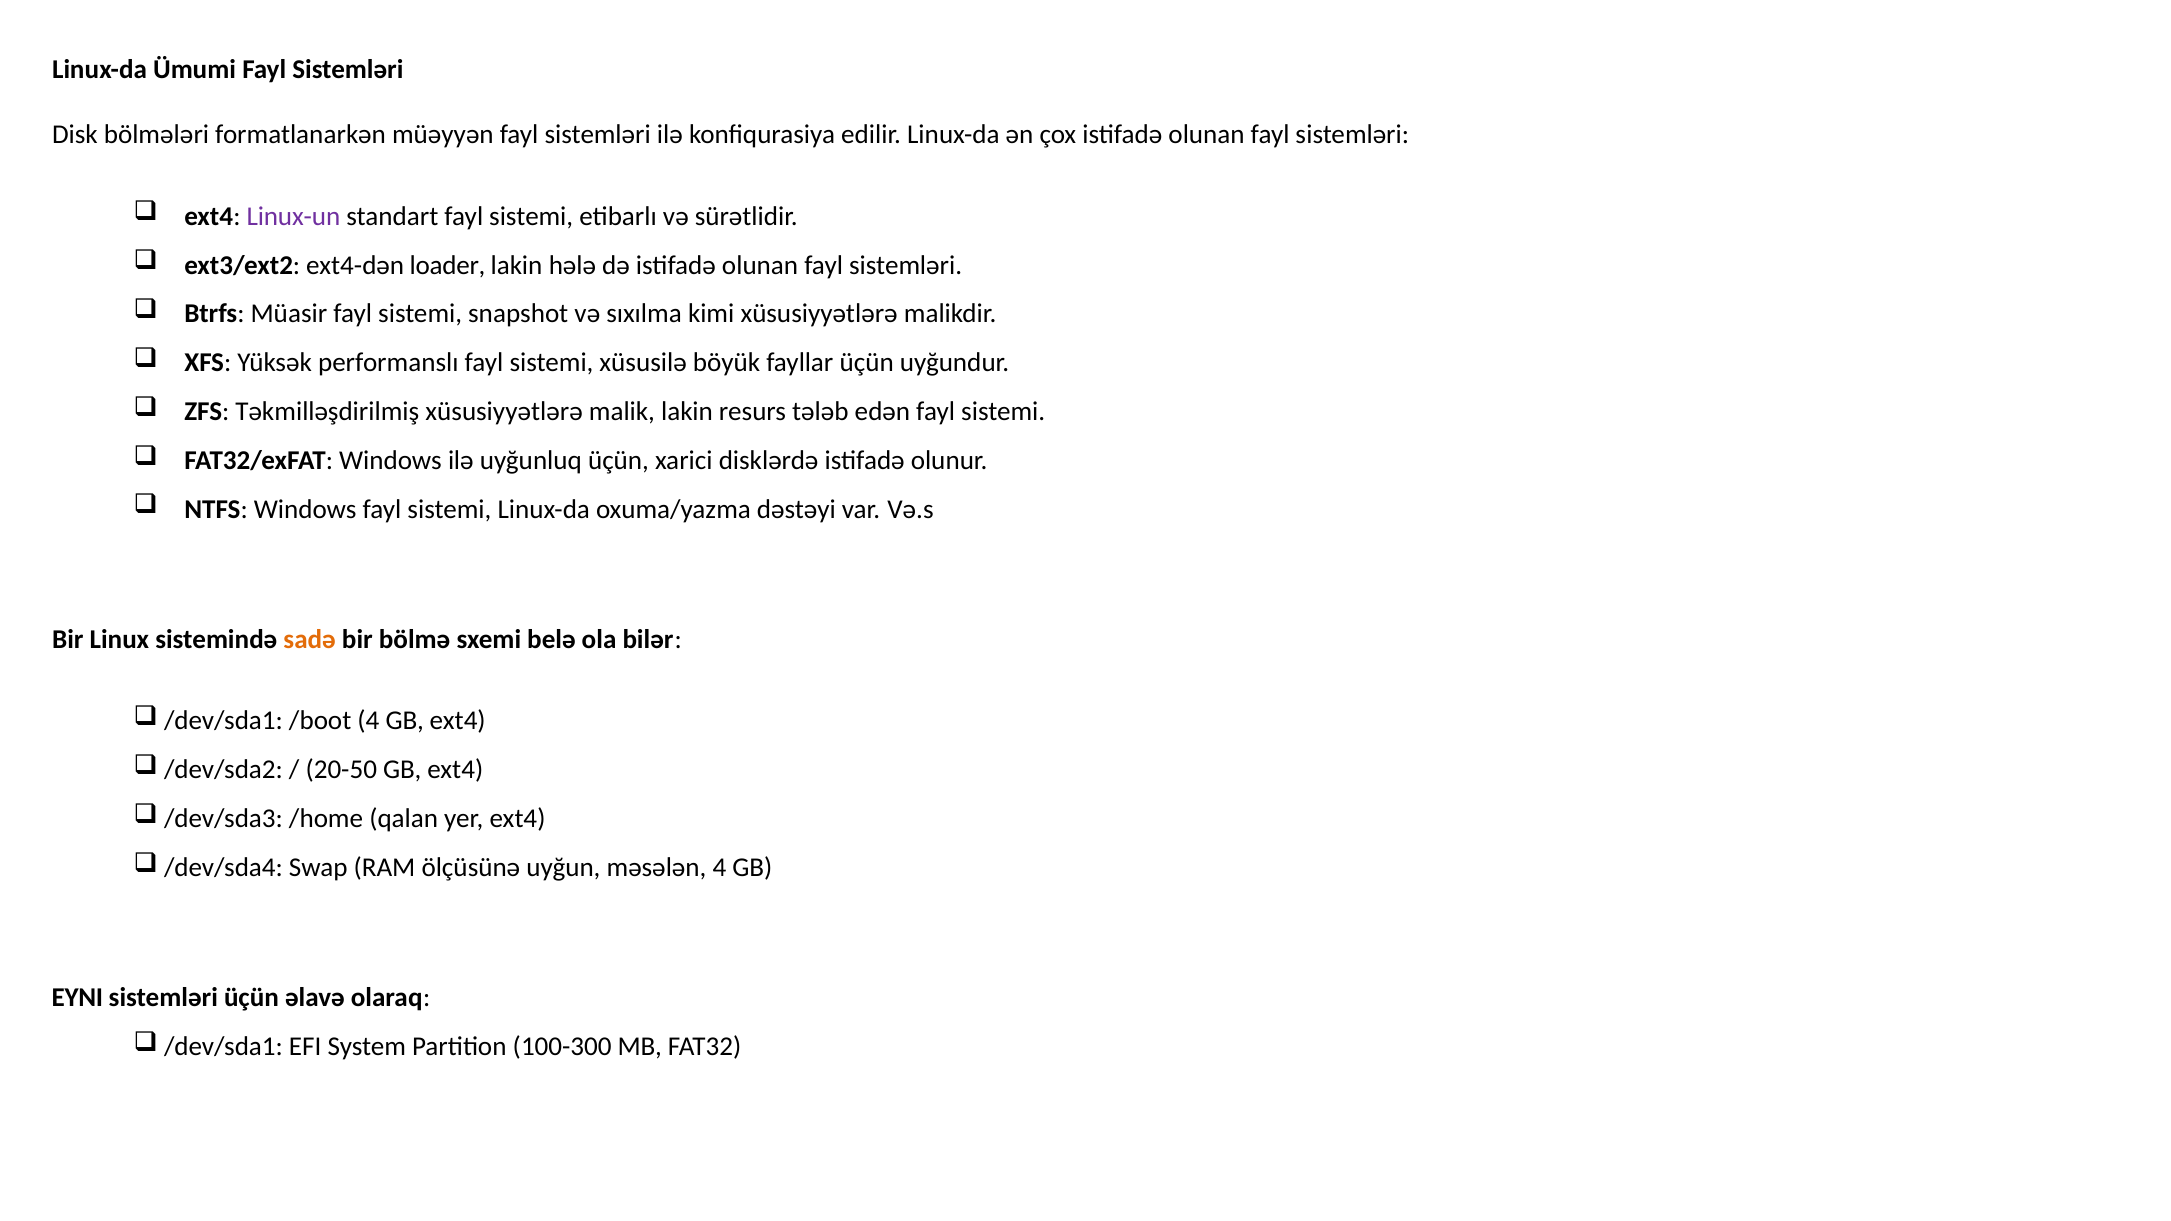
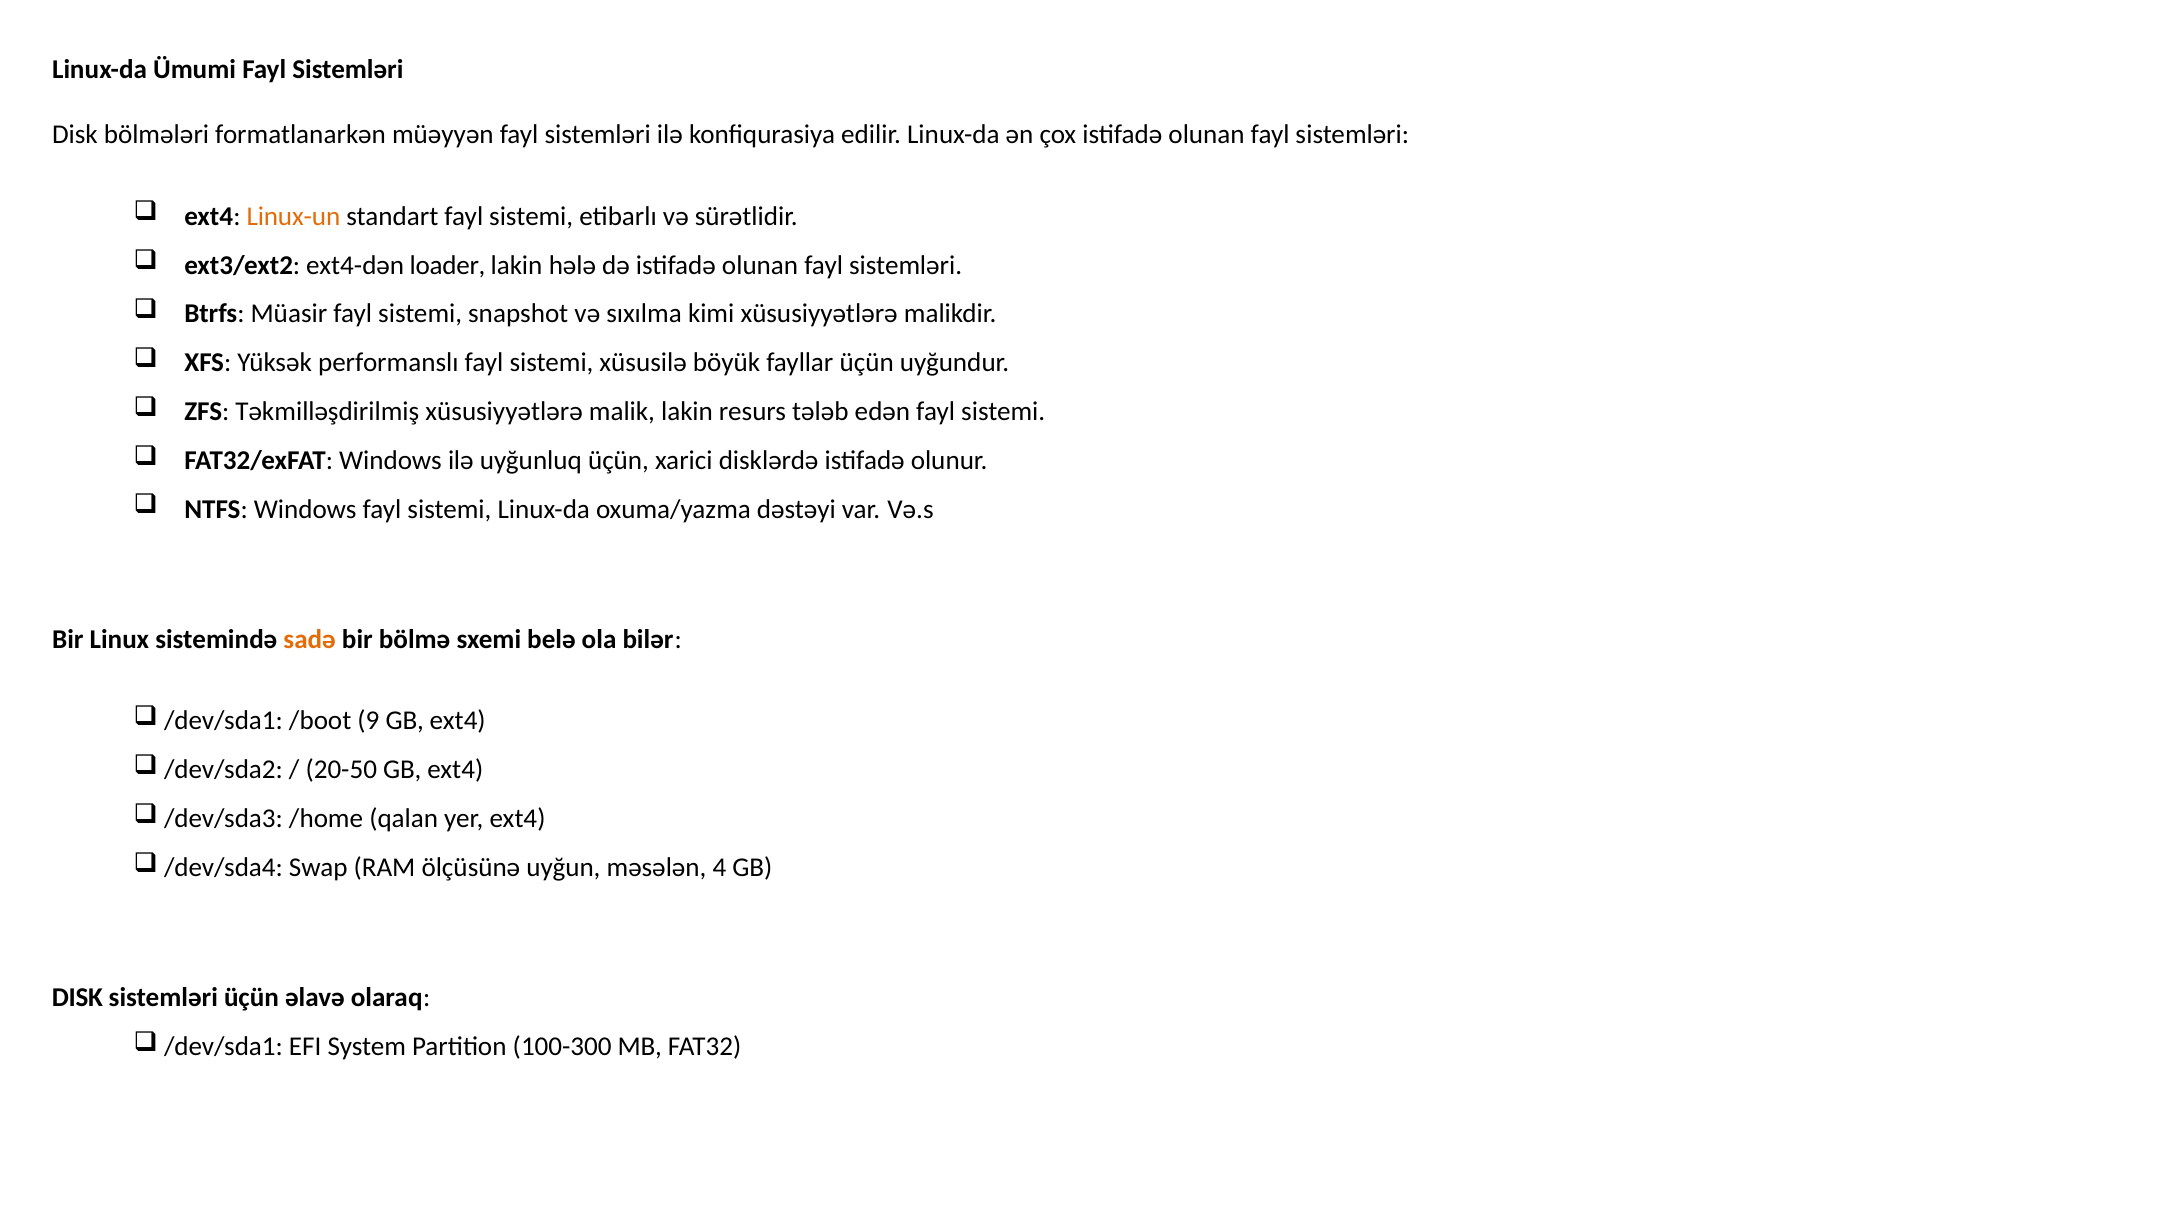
Linux-un colour: purple -> orange
/boot 4: 4 -> 9
EYNI at (77, 998): EYNI -> DISK
